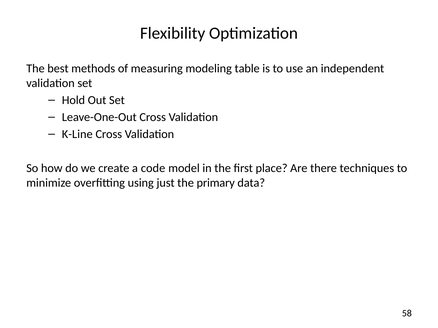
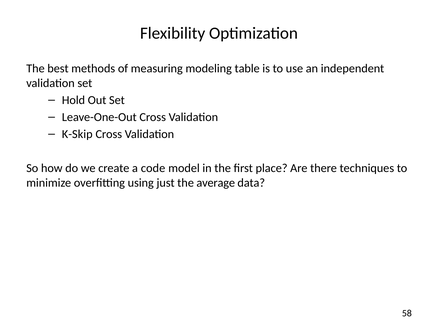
K-Line: K-Line -> K-Skip
primary: primary -> average
